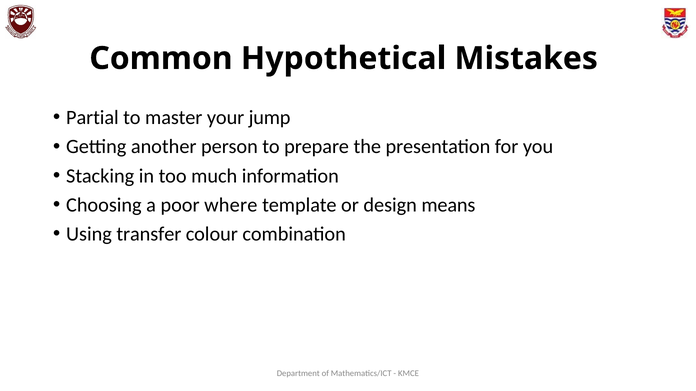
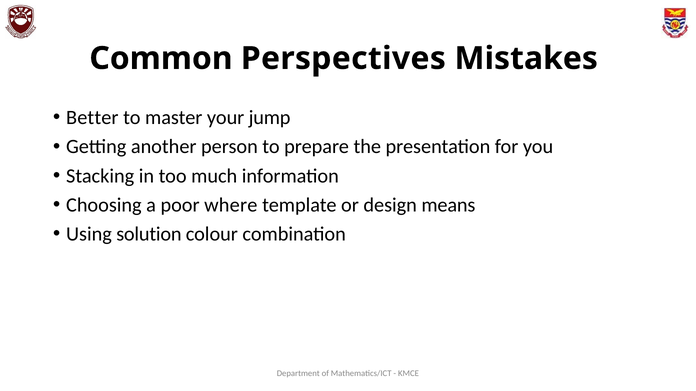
Hypothetical: Hypothetical -> Perspectives
Partial: Partial -> Better
transfer: transfer -> solution
